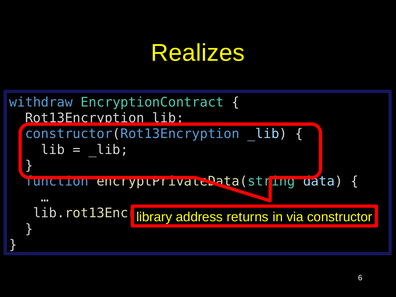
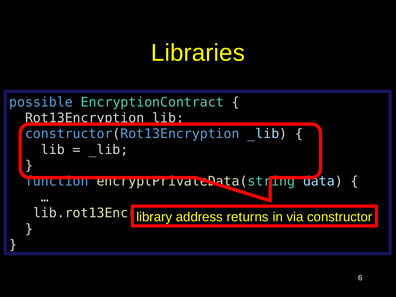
Realizes: Realizes -> Libraries
withdraw: withdraw -> possible
